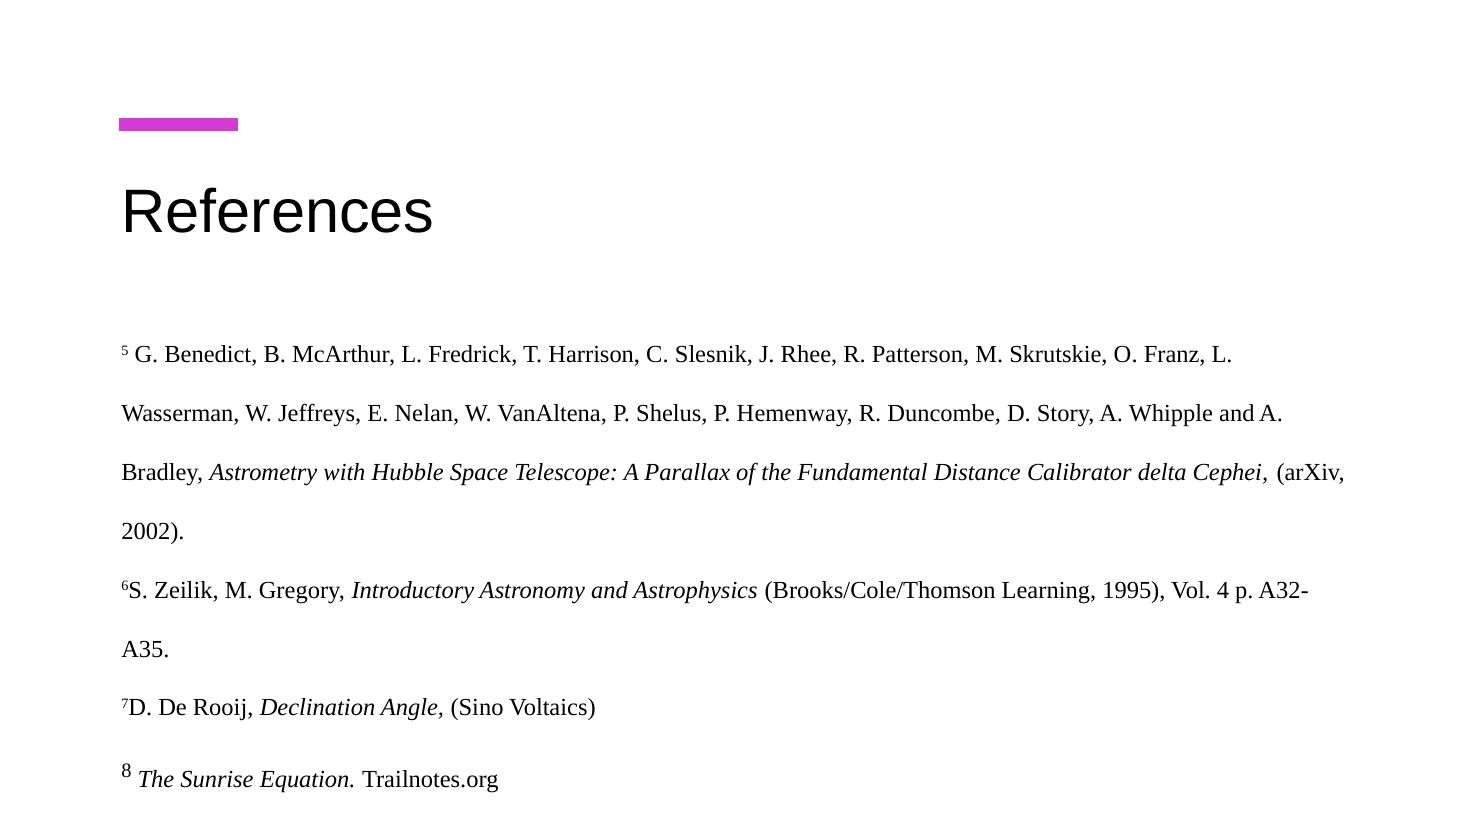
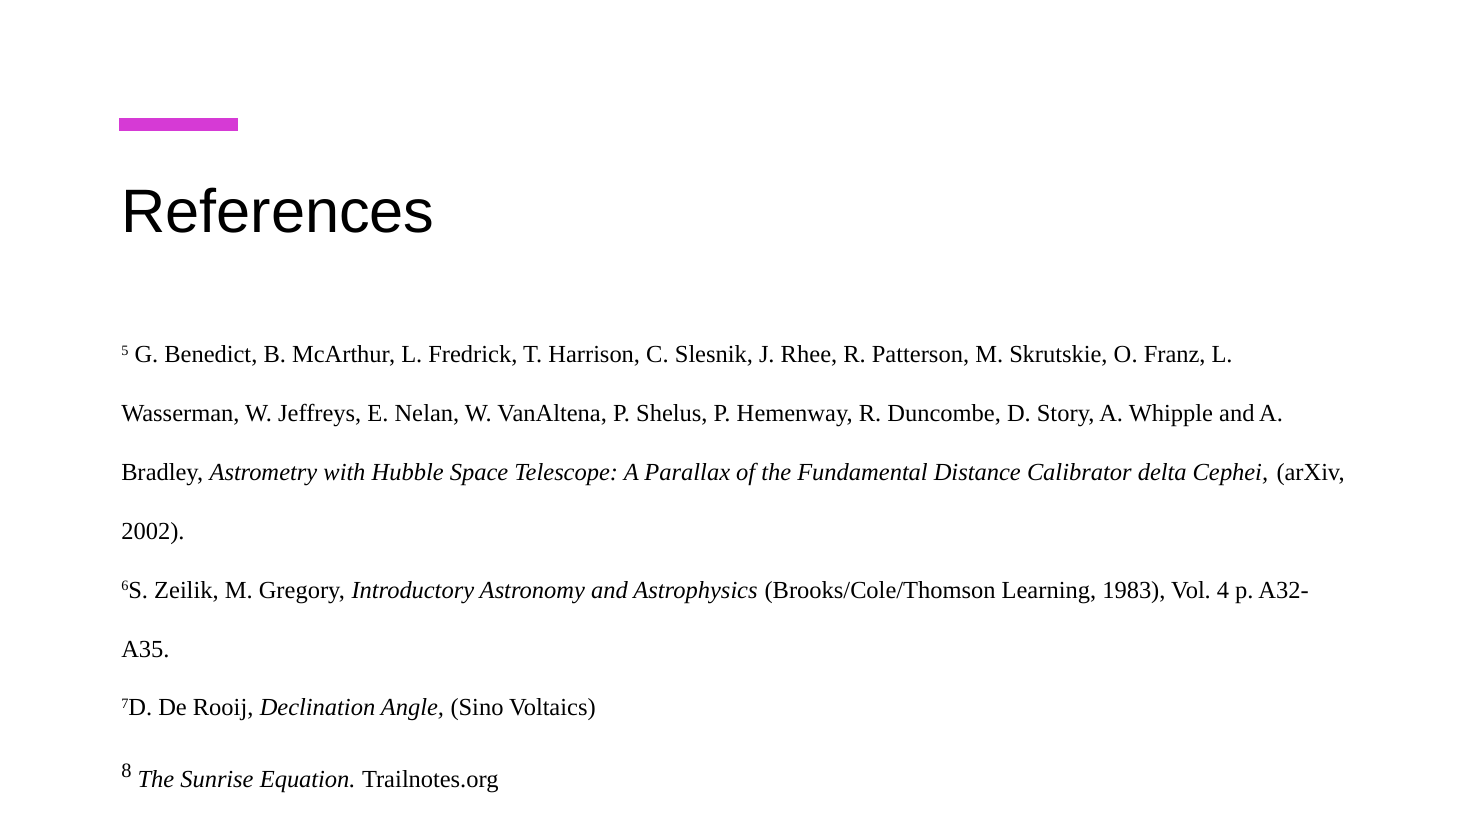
1995: 1995 -> 1983
